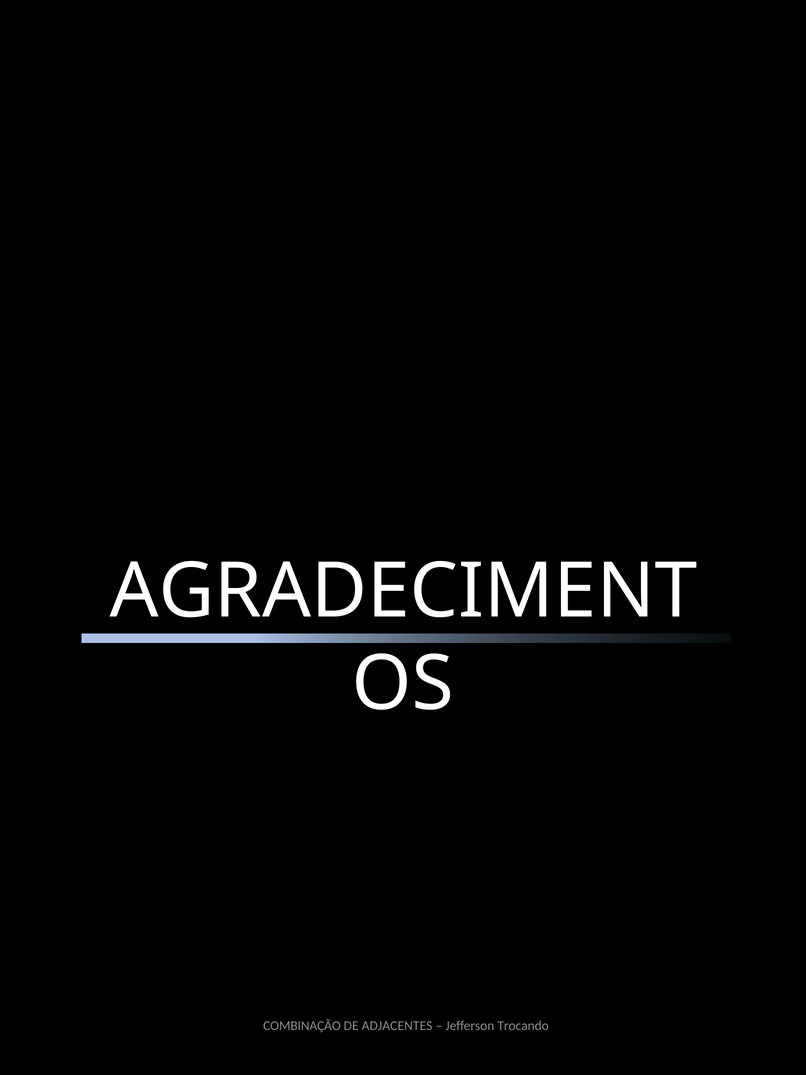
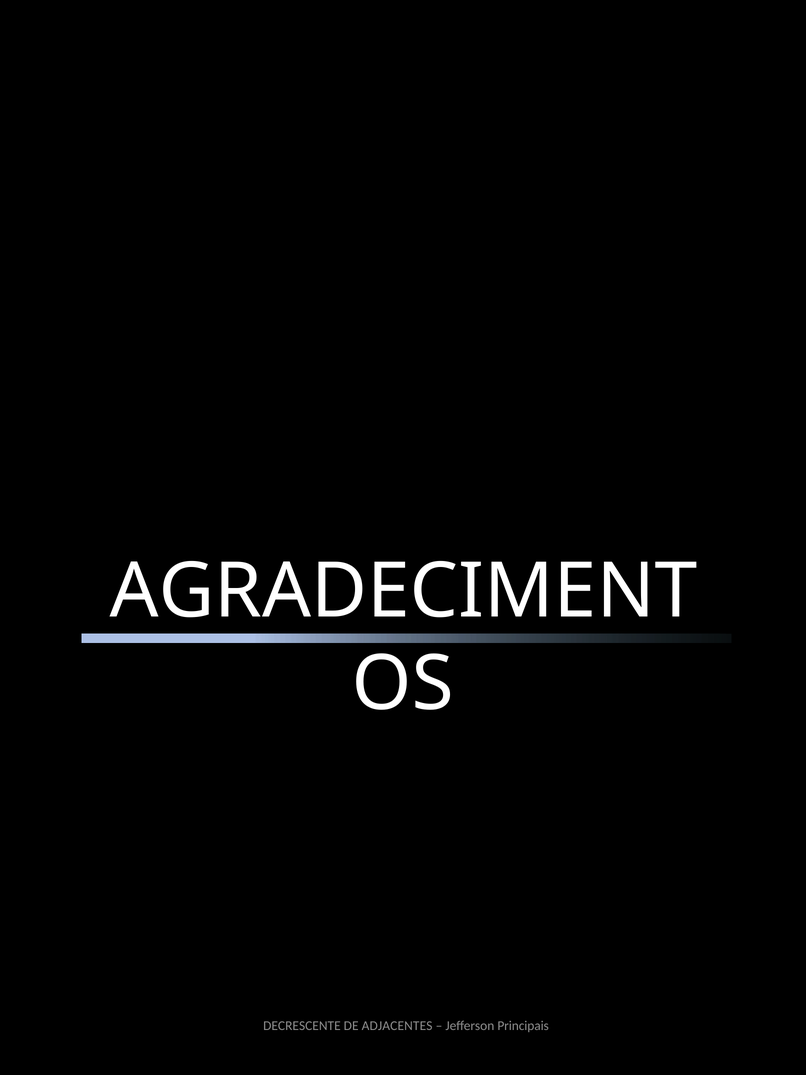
COMBINAÇÃO: COMBINAÇÃO -> DECRESCENTE
Trocando: Trocando -> Principais
